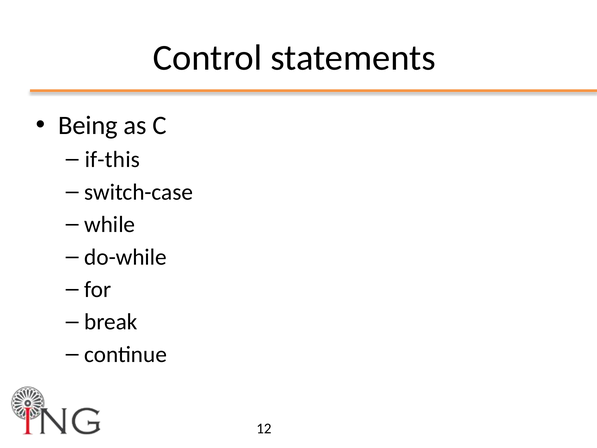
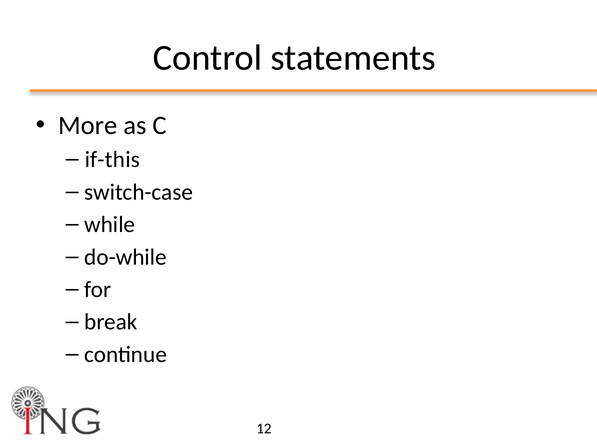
Being: Being -> More
